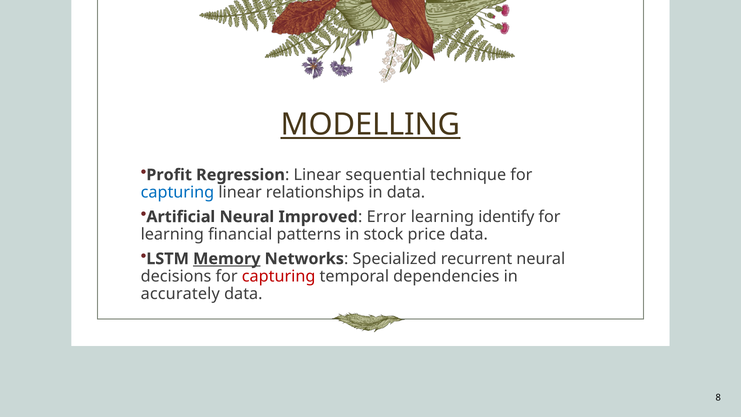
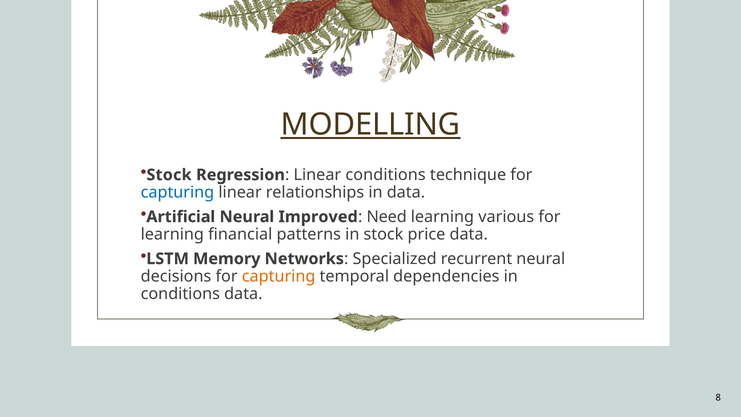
Profit at (169, 175): Profit -> Stock
Linear sequential: sequential -> conditions
Error: Error -> Need
identify: identify -> various
Memory underline: present -> none
capturing at (279, 276) colour: red -> orange
accurately at (180, 294): accurately -> conditions
